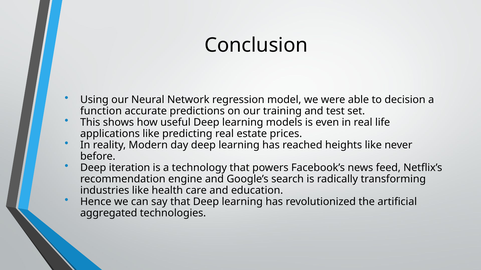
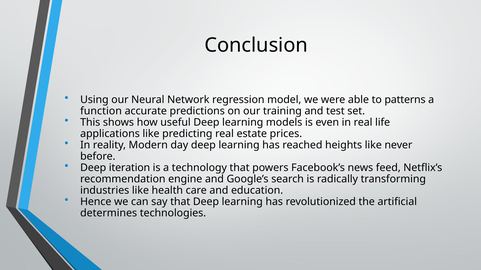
decision: decision -> patterns
aggregated: aggregated -> determines
